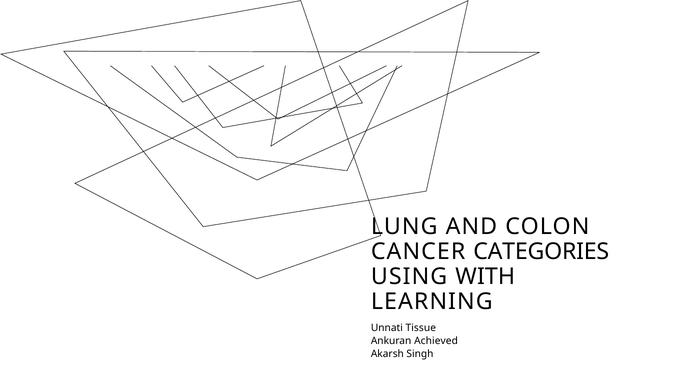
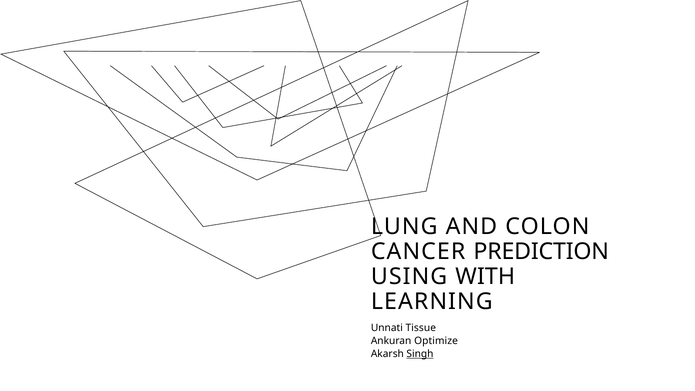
CATEGORIES: CATEGORIES -> PREDICTION
Achieved: Achieved -> Optimize
Singh underline: none -> present
